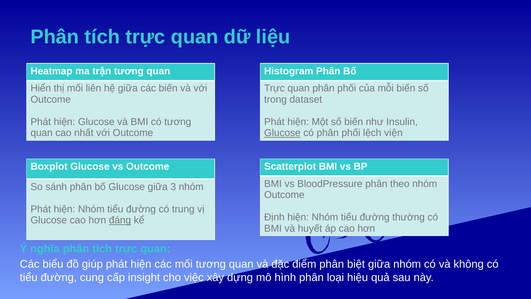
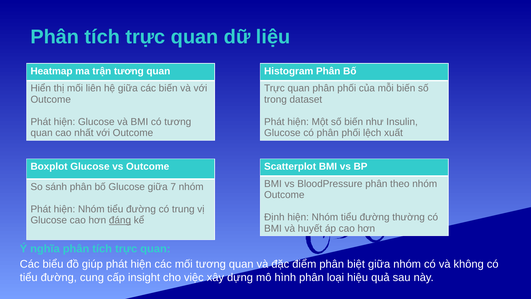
Glucose at (282, 133) underline: present -> none
viện: viện -> xuất
3: 3 -> 7
